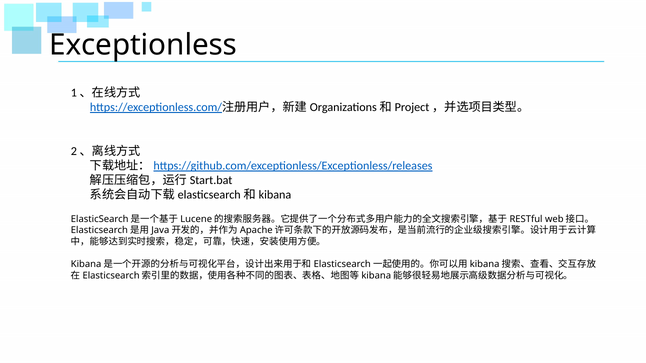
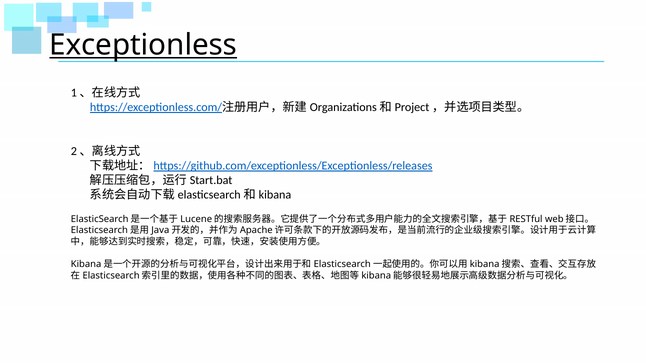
Exceptionless underline: none -> present
